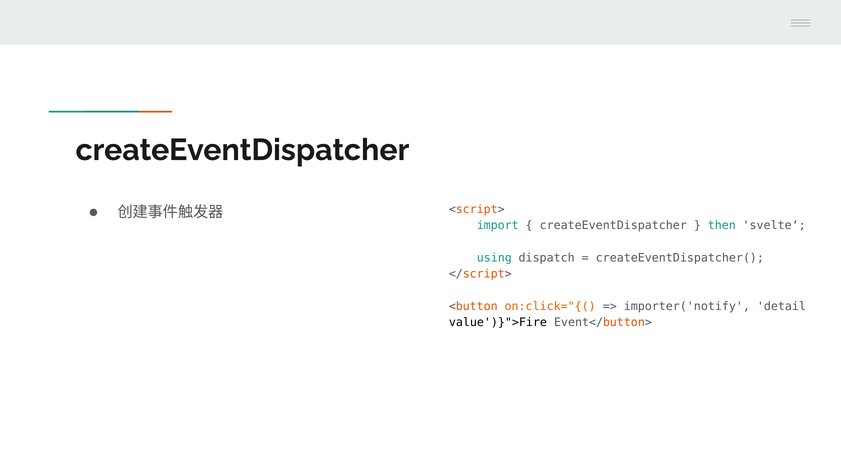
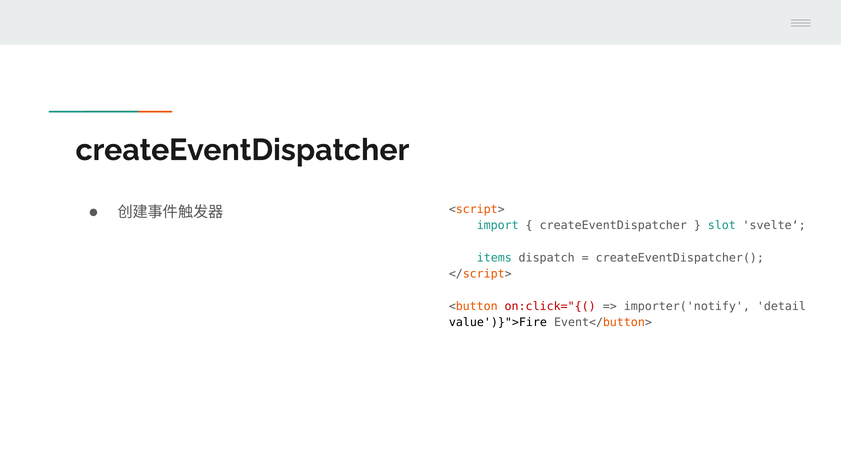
then: then -> slot
using: using -> items
on:click="{( colour: orange -> red
